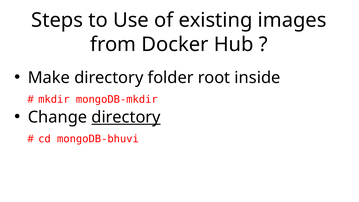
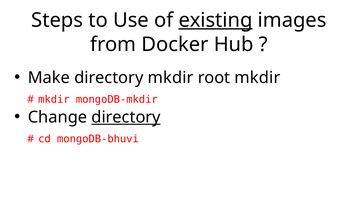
existing underline: none -> present
directory folder: folder -> mkdir
root inside: inside -> mkdir
